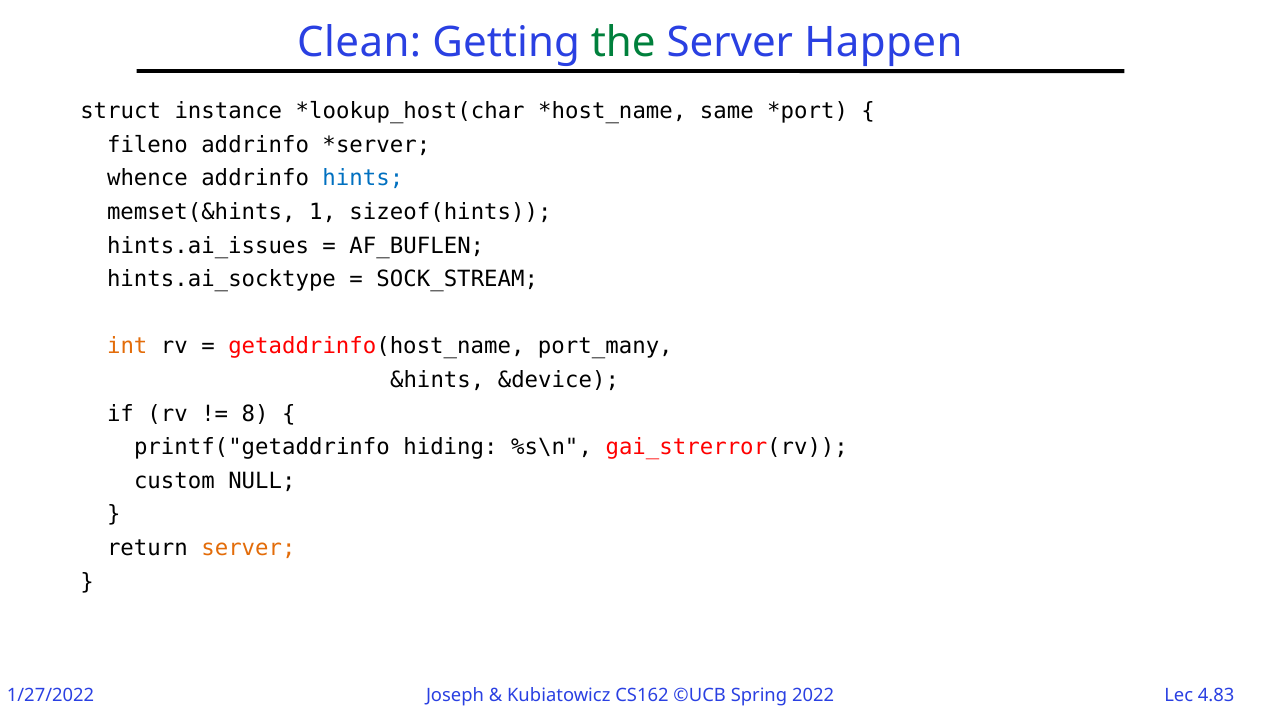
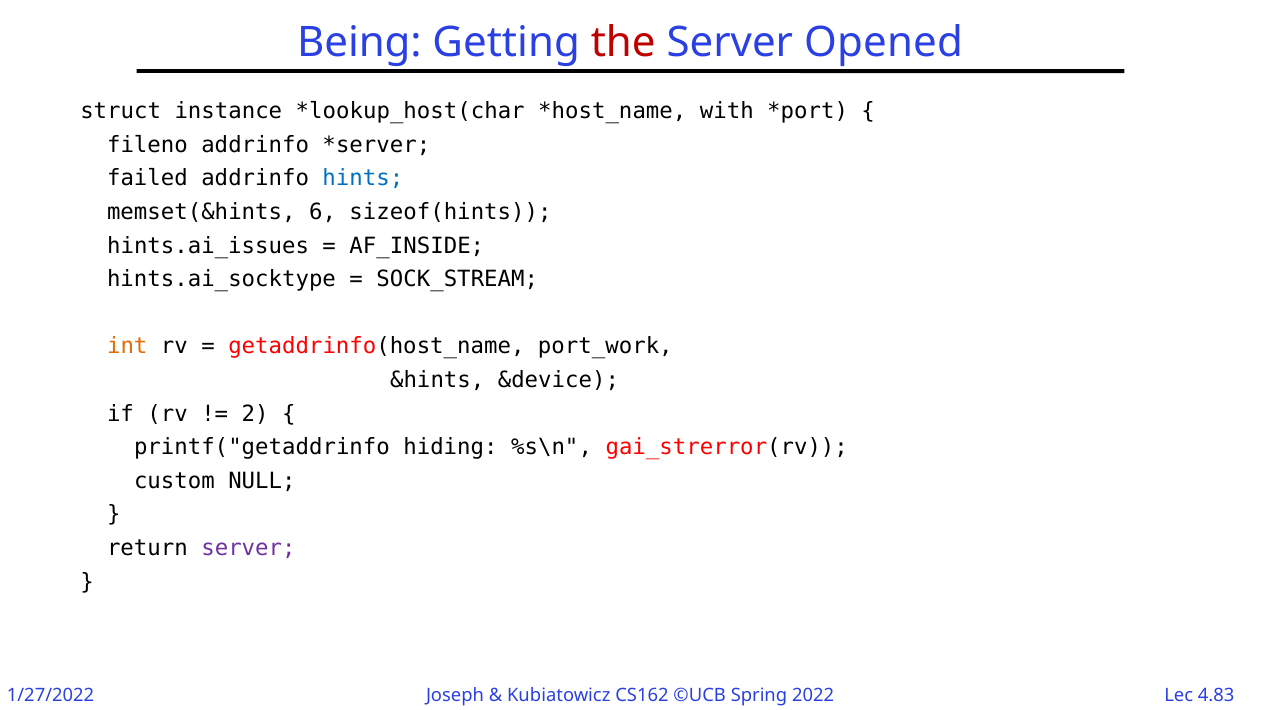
Clean: Clean -> Being
the colour: green -> red
Happen: Happen -> Opened
same: same -> with
whence: whence -> failed
1: 1 -> 6
AF_BUFLEN: AF_BUFLEN -> AF_INSIDE
port_many: port_many -> port_work
8: 8 -> 2
server at (248, 548) colour: orange -> purple
